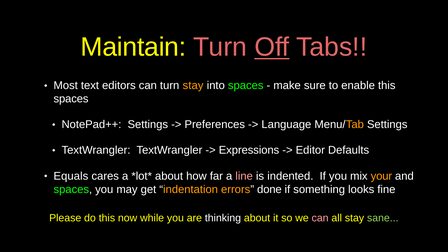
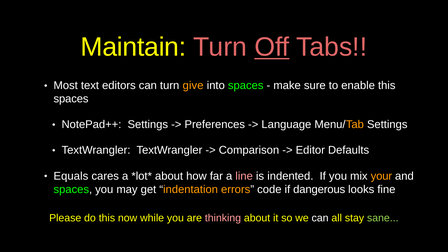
turn stay: stay -> give
Expressions: Expressions -> Comparison
done: done -> code
something: something -> dangerous
thinking colour: white -> pink
can at (320, 218) colour: pink -> white
